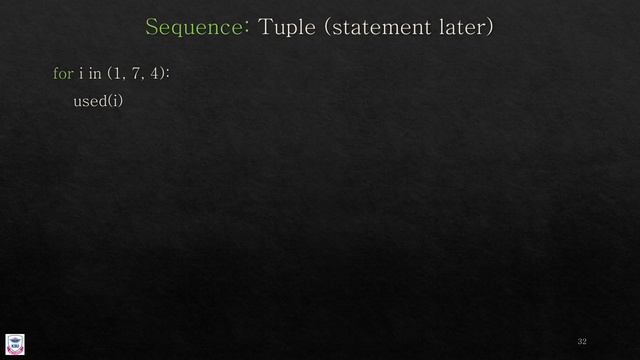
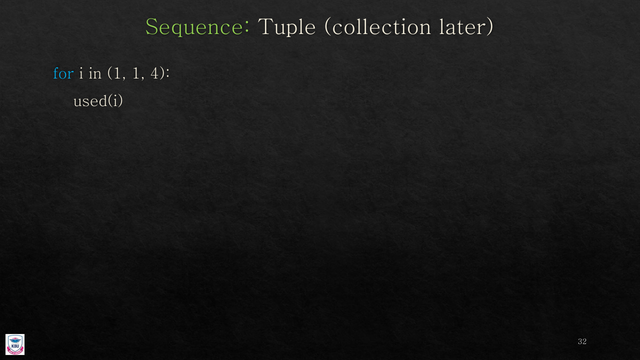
statement: statement -> collection
for colour: light green -> light blue
1 7: 7 -> 1
